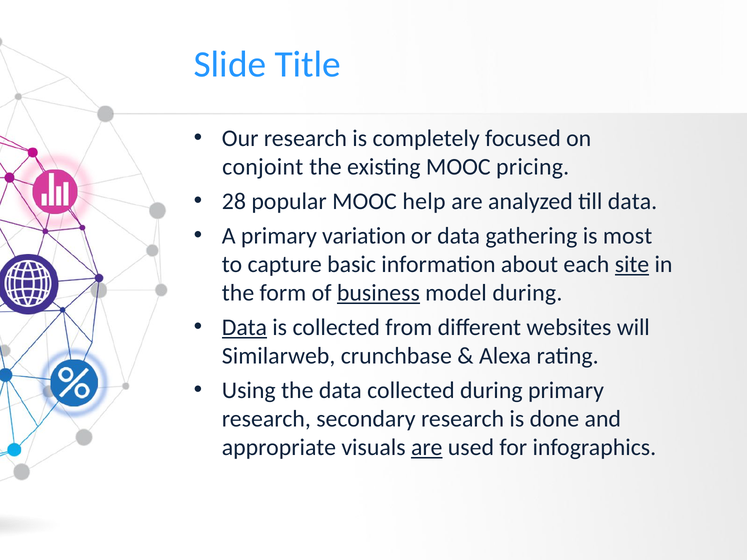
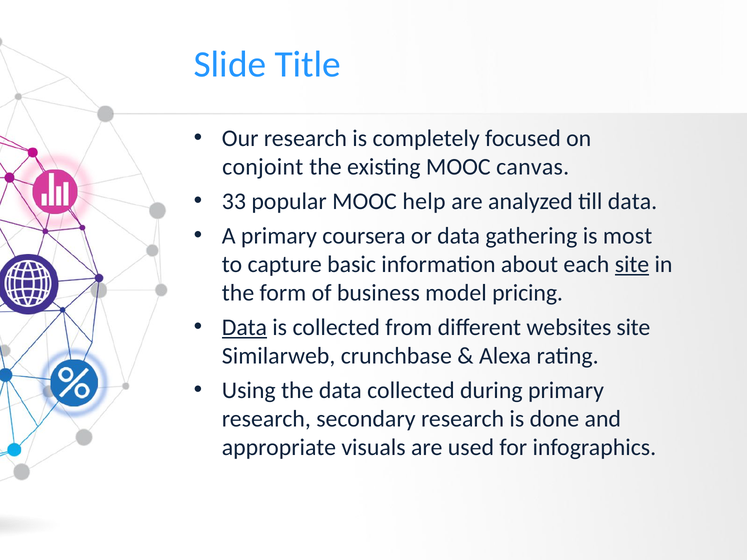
pricing: pricing -> canvas
28: 28 -> 33
variation: variation -> coursera
business underline: present -> none
model during: during -> pricing
websites will: will -> site
are at (427, 448) underline: present -> none
